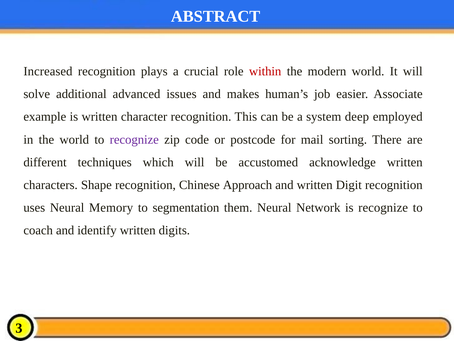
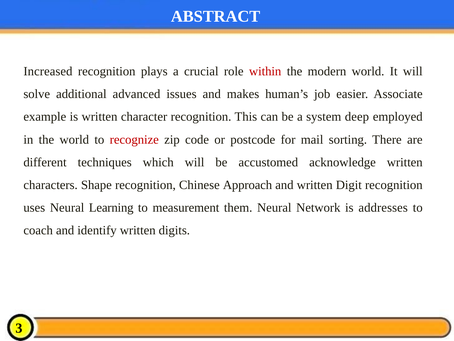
recognize at (134, 139) colour: purple -> red
Memory: Memory -> Learning
segmentation: segmentation -> measurement
is recognize: recognize -> addresses
